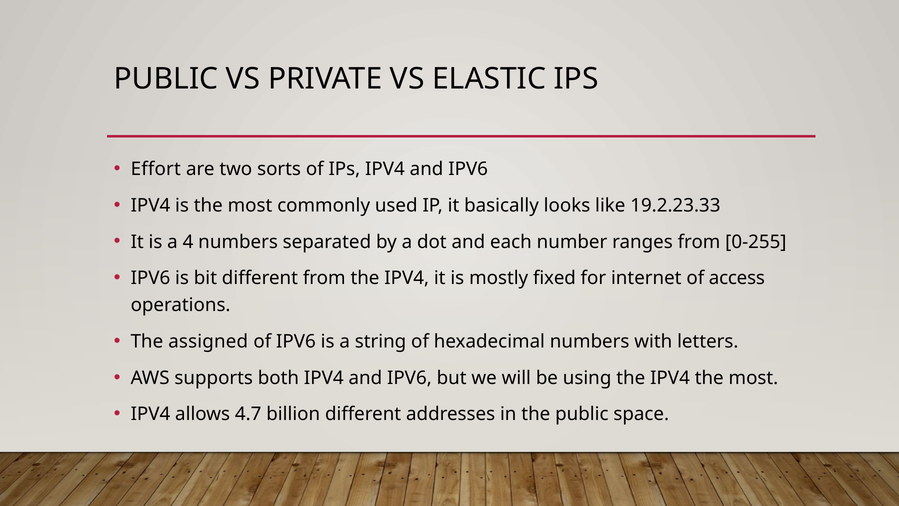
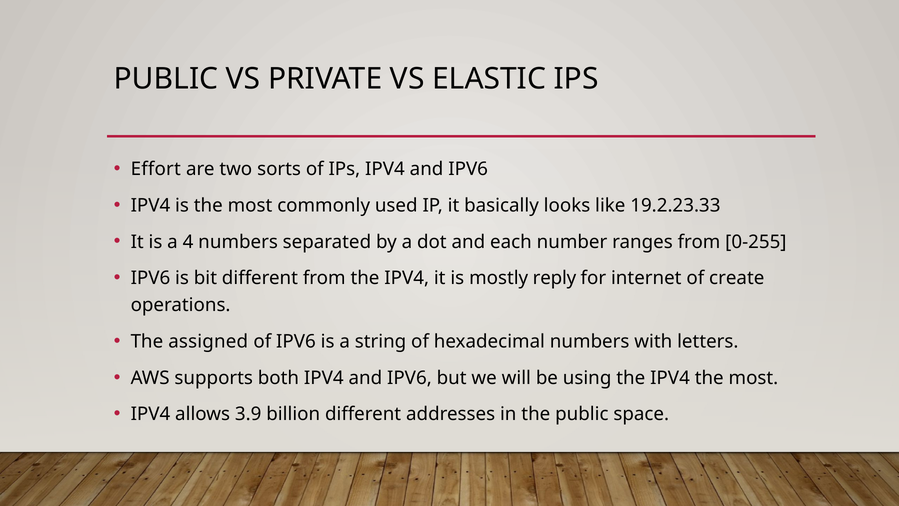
fixed: fixed -> reply
access: access -> create
4.7: 4.7 -> 3.9
